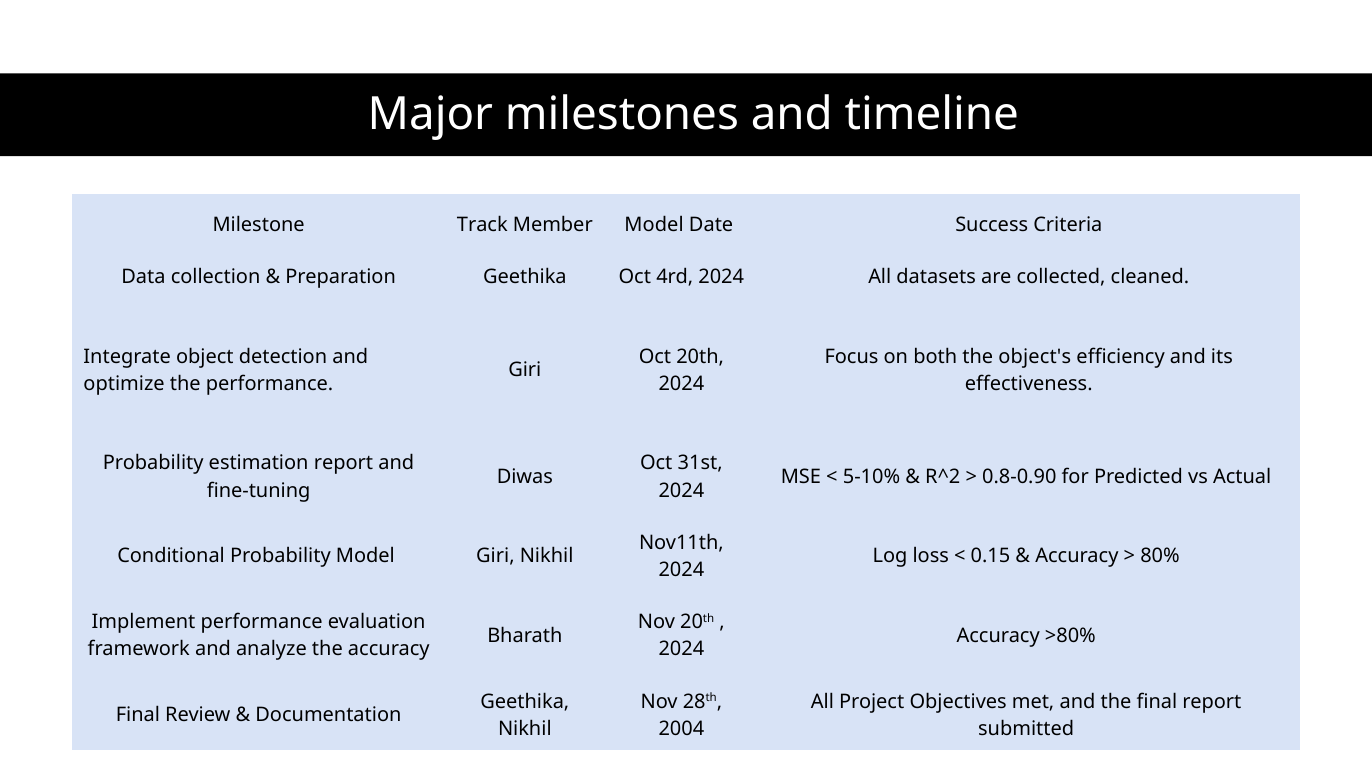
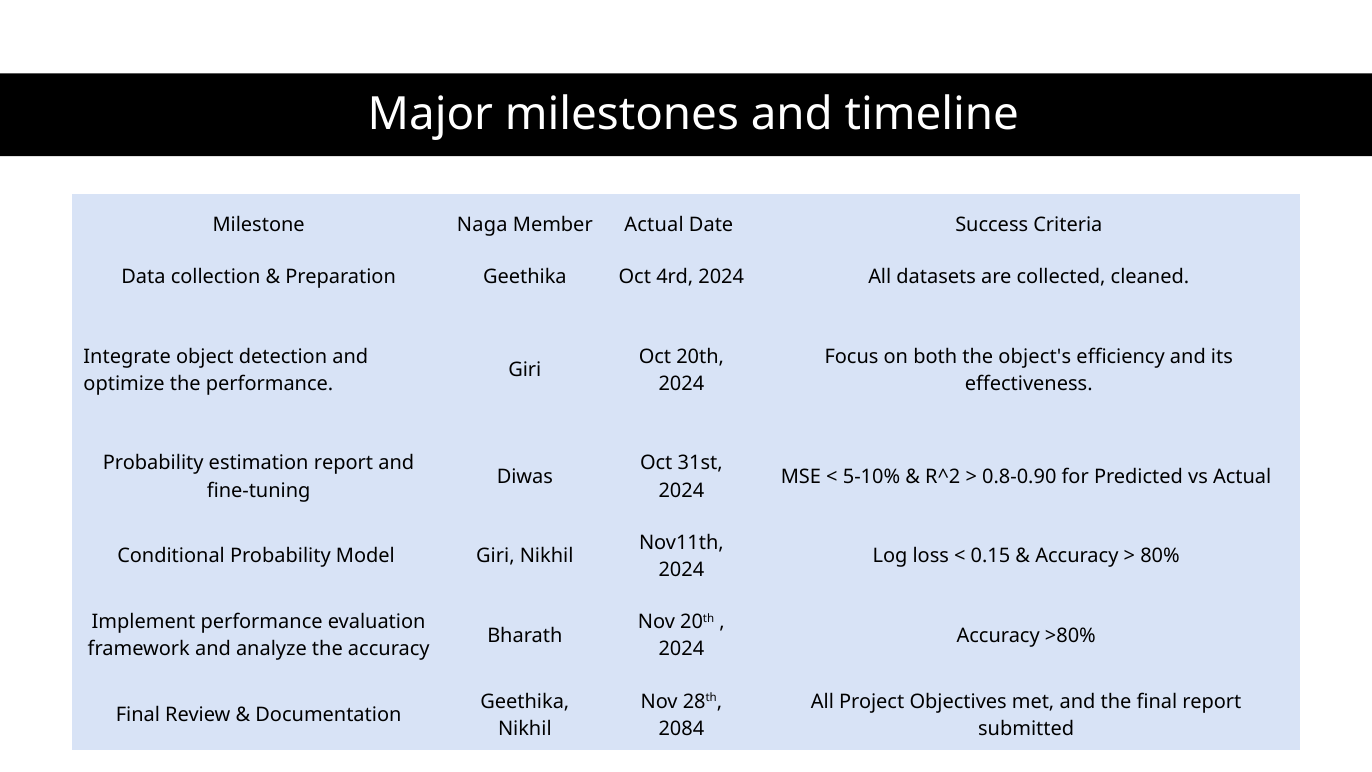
Track: Track -> Naga
Member Model: Model -> Actual
2004: 2004 -> 2084
